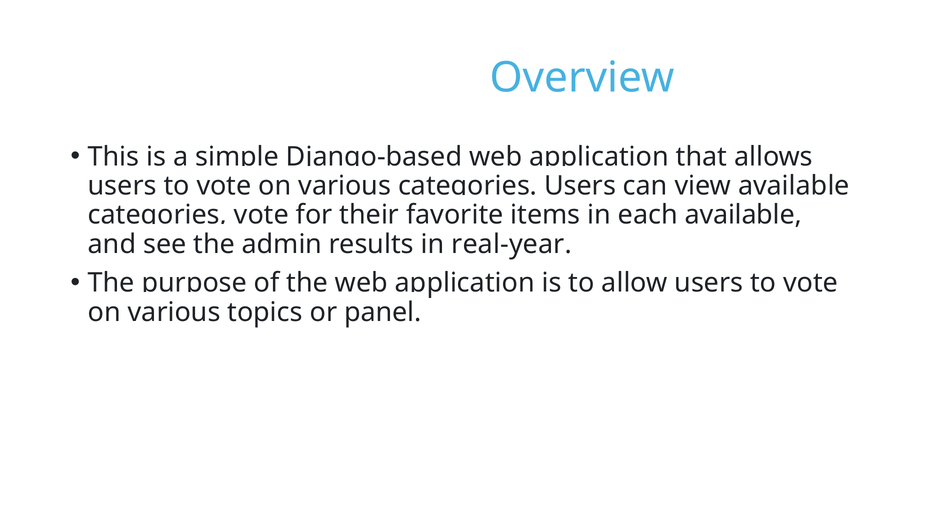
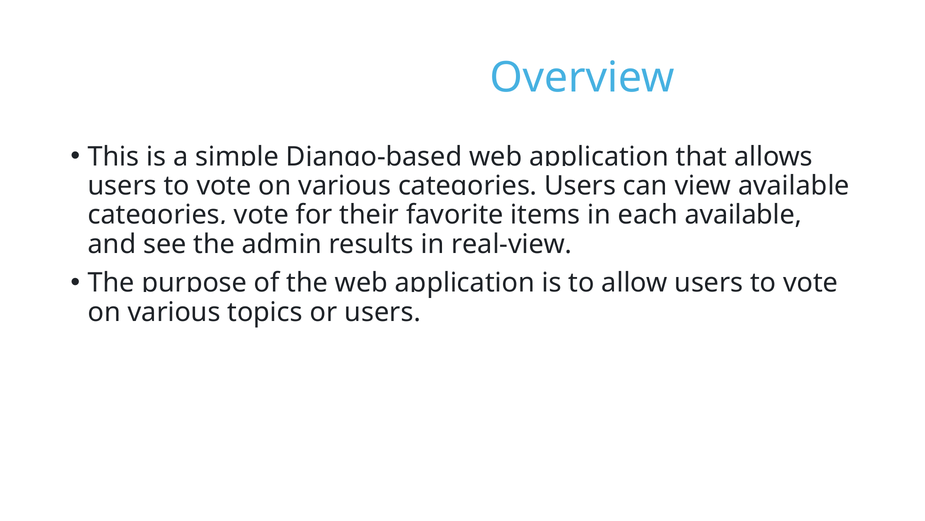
real-year: real-year -> real-view
or panel: panel -> users
